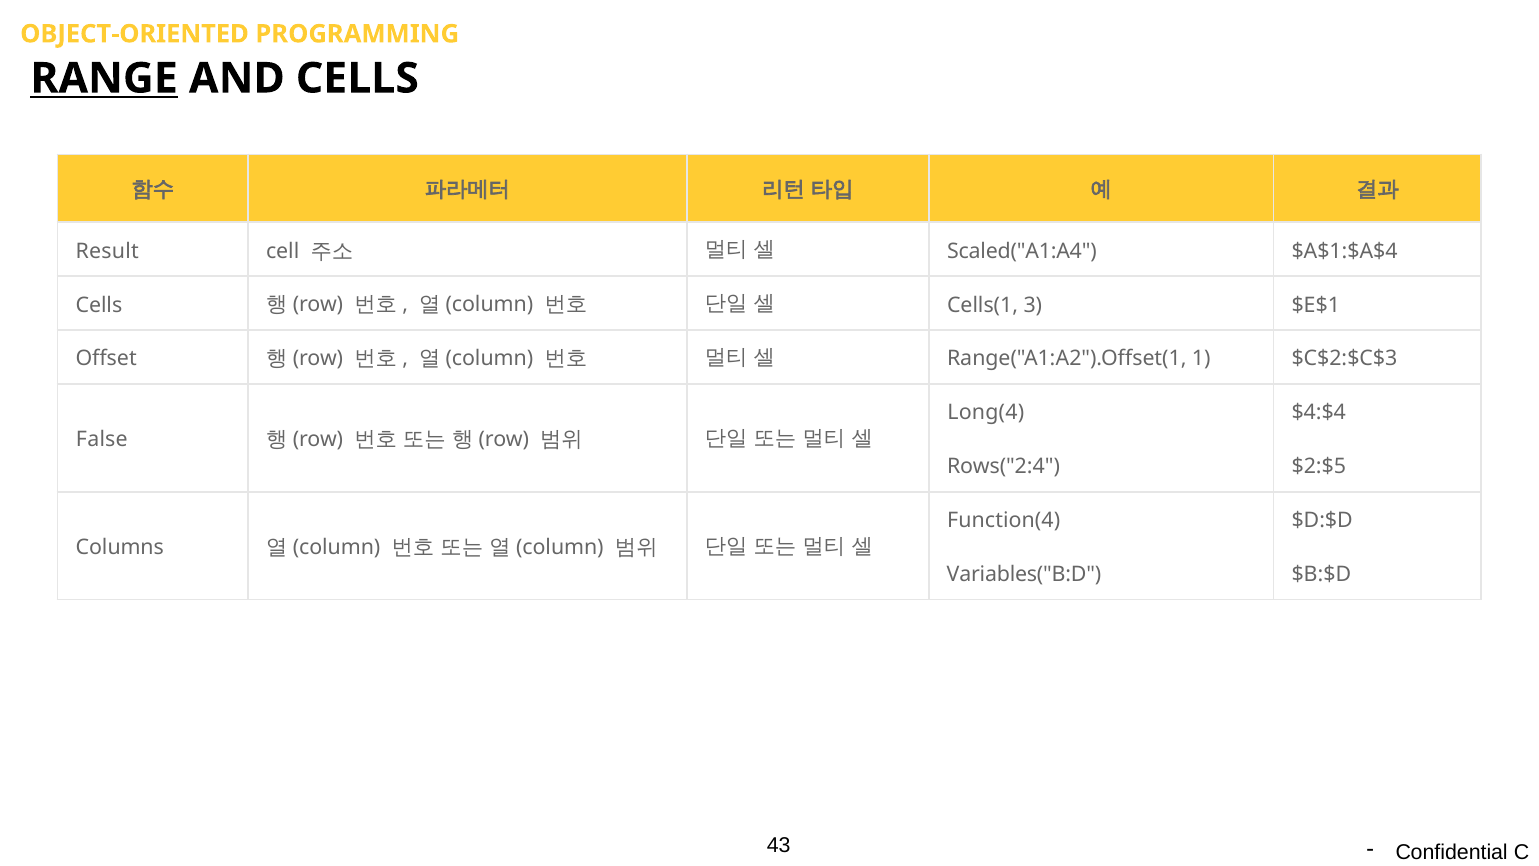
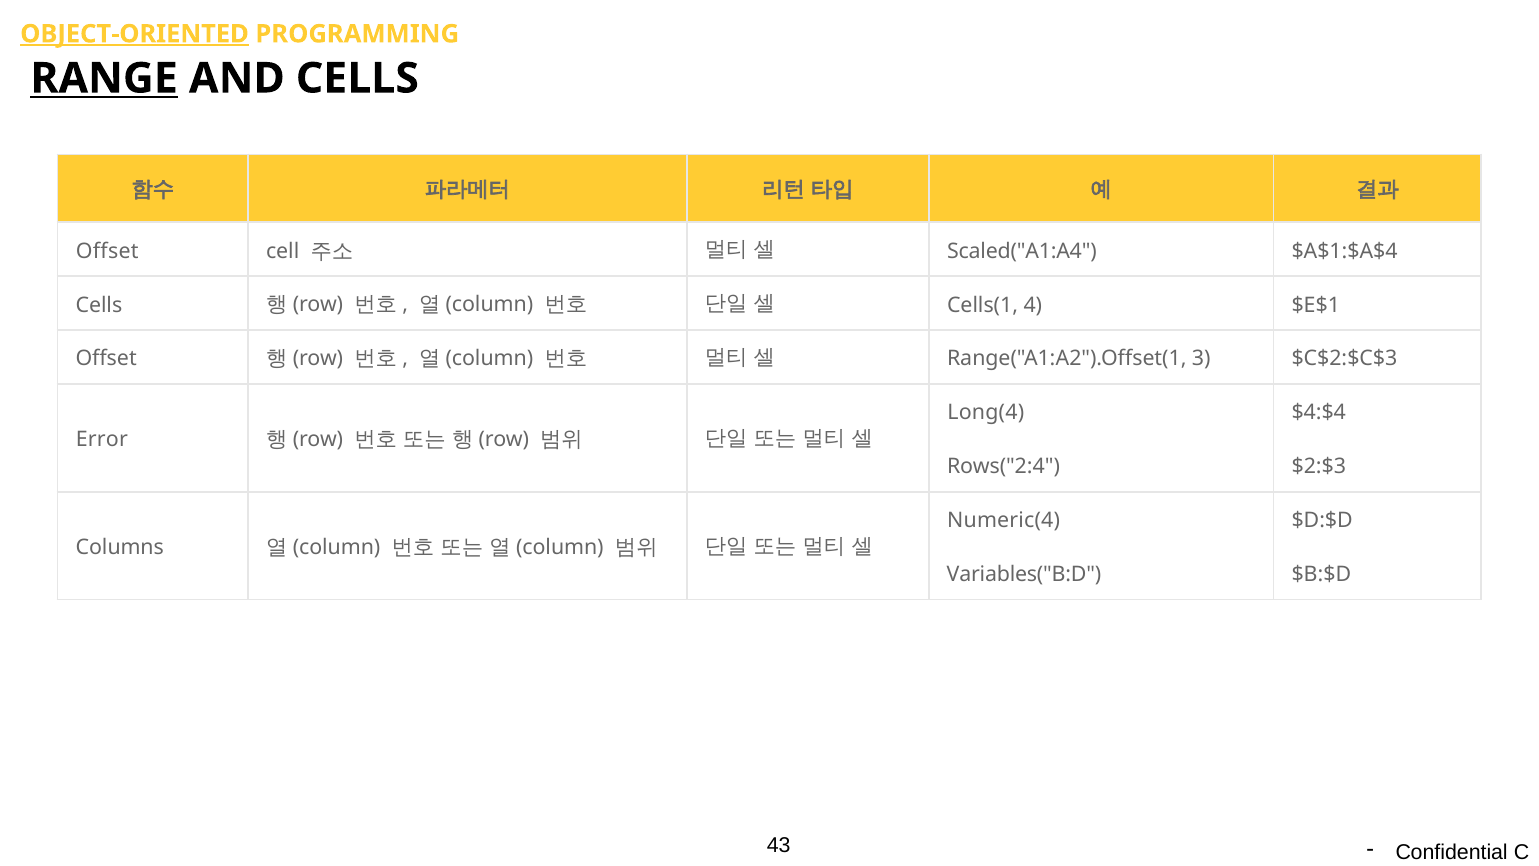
OBJECT-ORIENTED underline: none -> present
Result at (107, 251): Result -> Offset
3: 3 -> 4
1: 1 -> 3
False: False -> Error
$2:$5: $2:$5 -> $2:$3
Function(4: Function(4 -> Numeric(4
